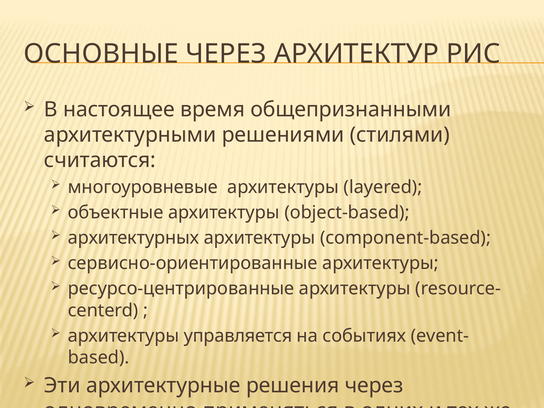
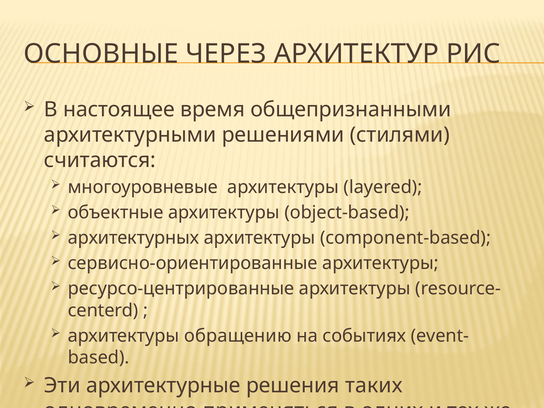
управляется: управляется -> обращению
решения через: через -> таких
